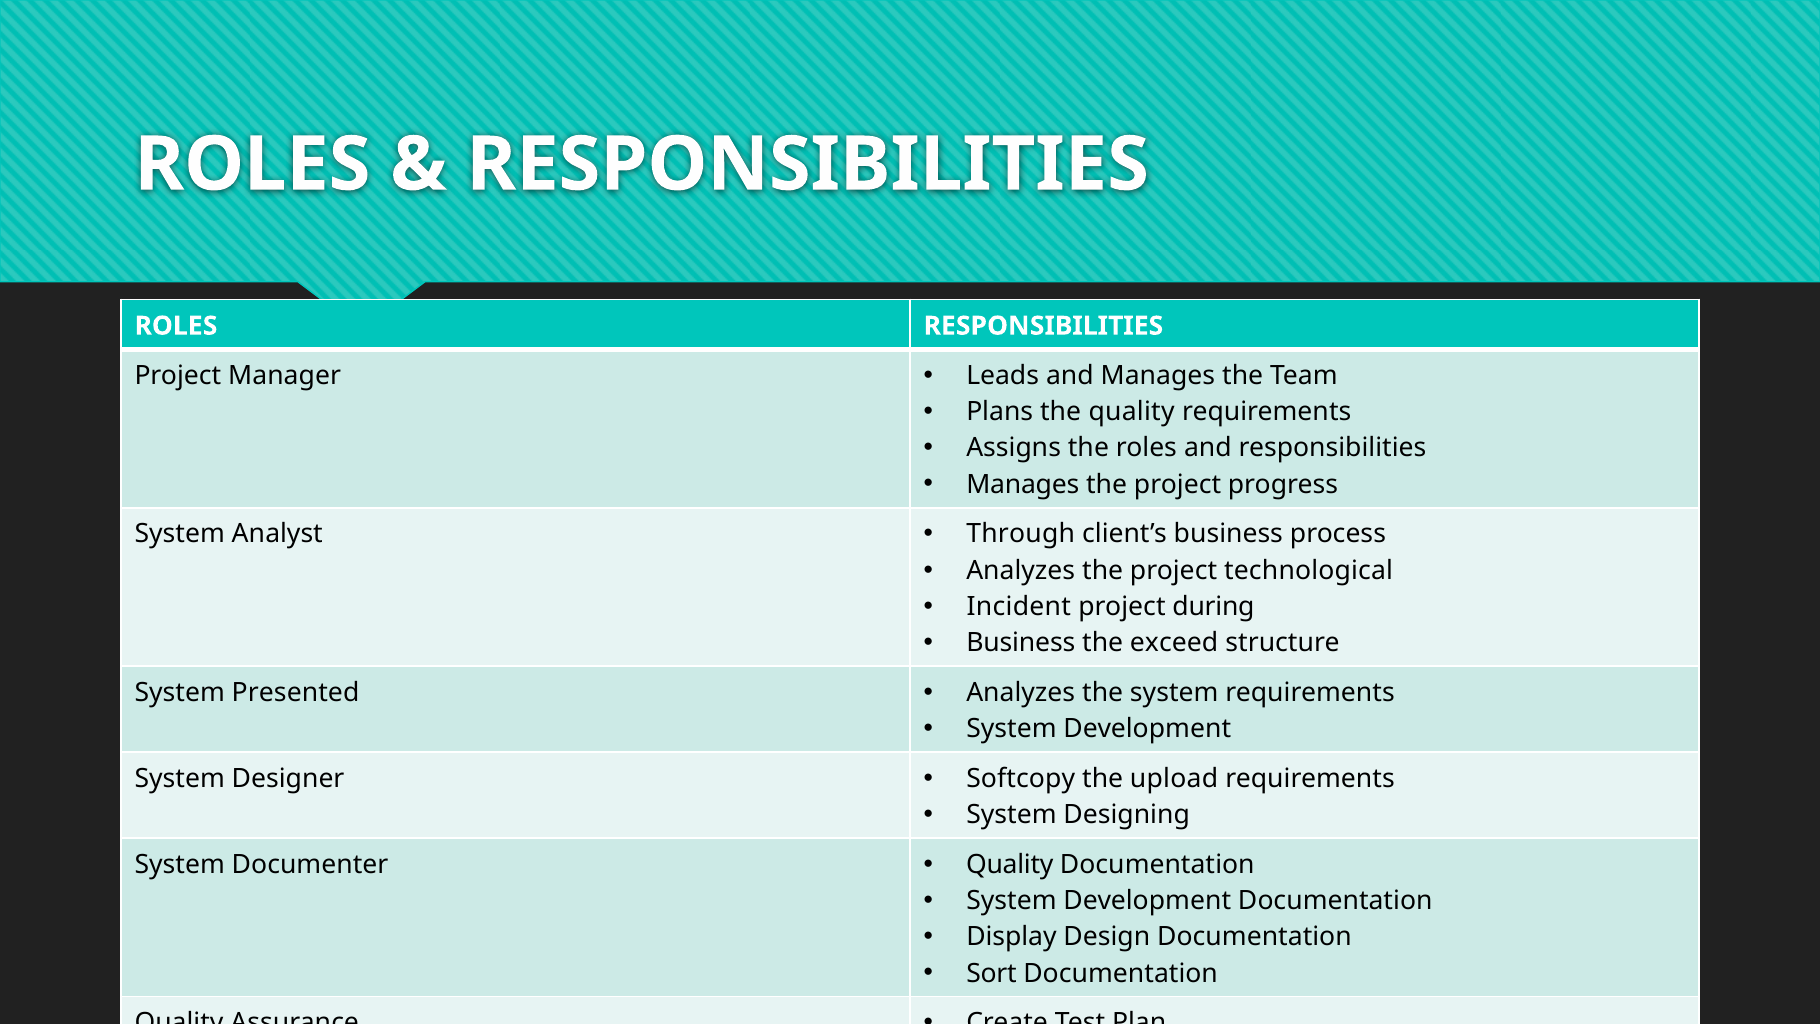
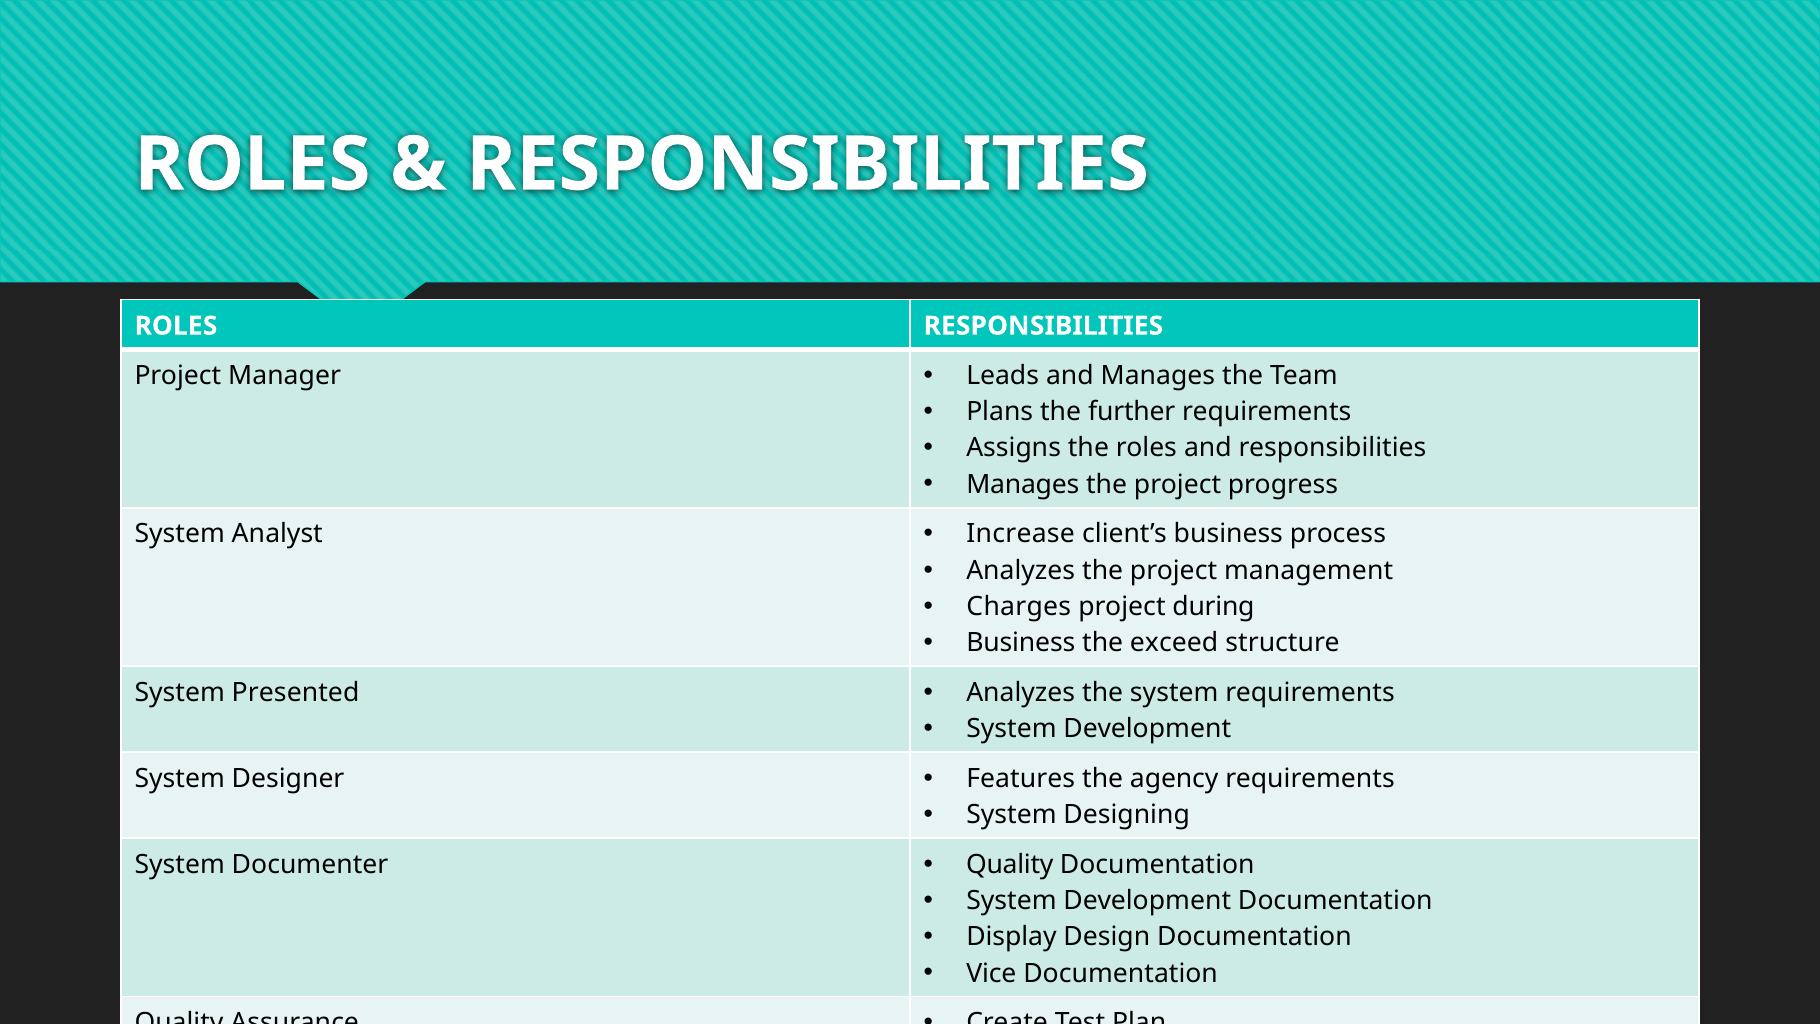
the quality: quality -> further
Through: Through -> Increase
technological: technological -> management
Incident: Incident -> Charges
Softcopy: Softcopy -> Features
upload: upload -> agency
Sort: Sort -> Vice
